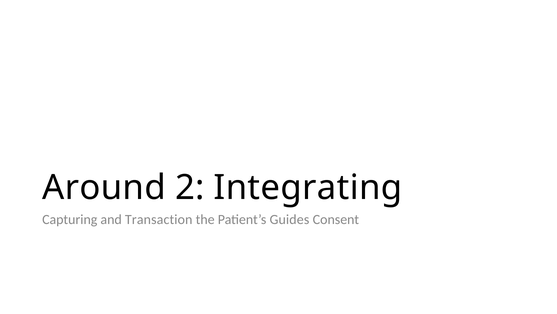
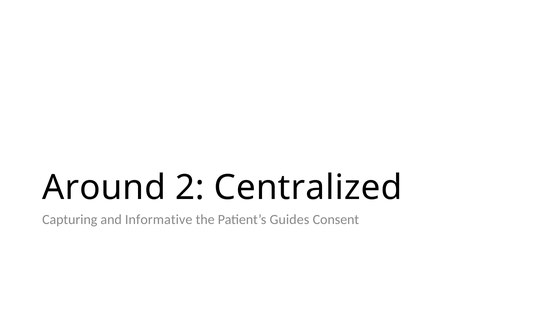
Integrating: Integrating -> Centralized
Transaction: Transaction -> Informative
